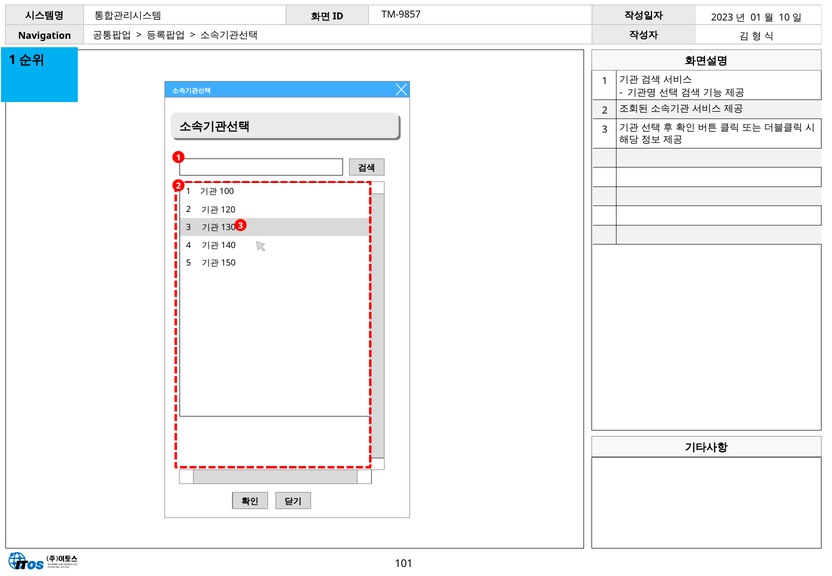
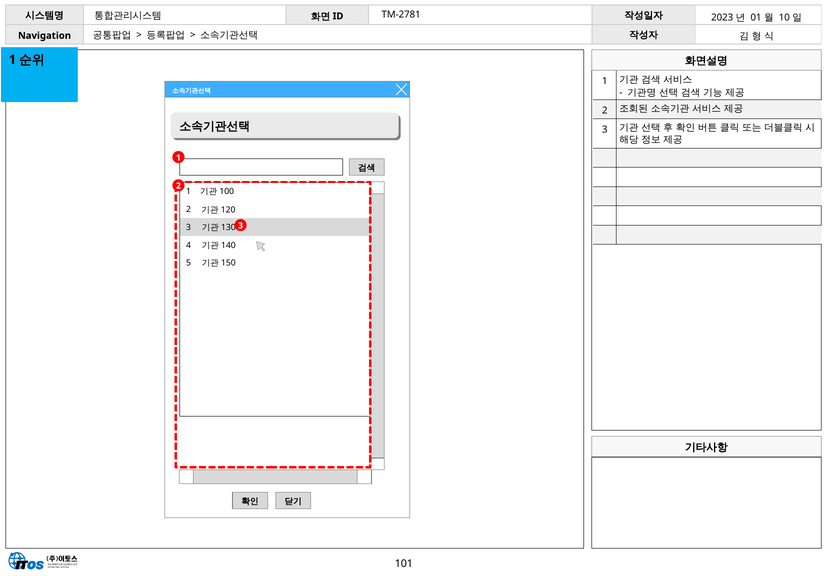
TM-9857: TM-9857 -> TM-2781
